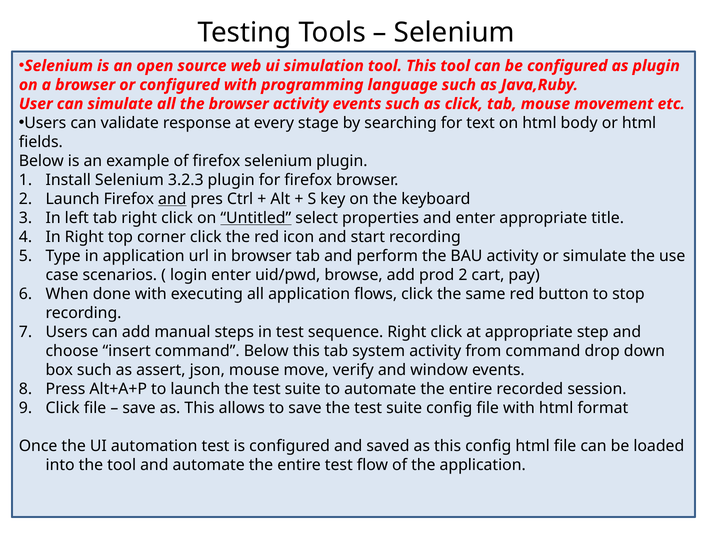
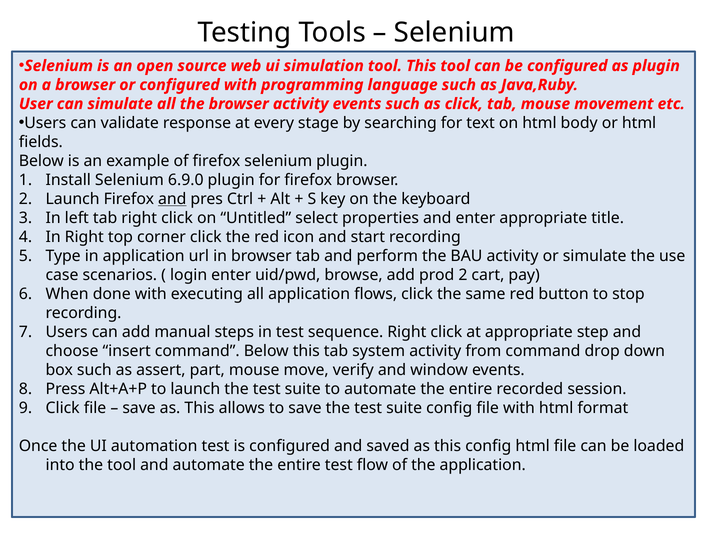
3.2.3: 3.2.3 -> 6.9.0
Untitled underline: present -> none
json: json -> part
